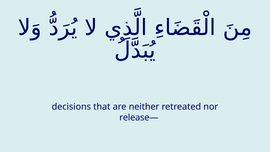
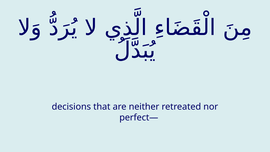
release—: release— -> perfect—
